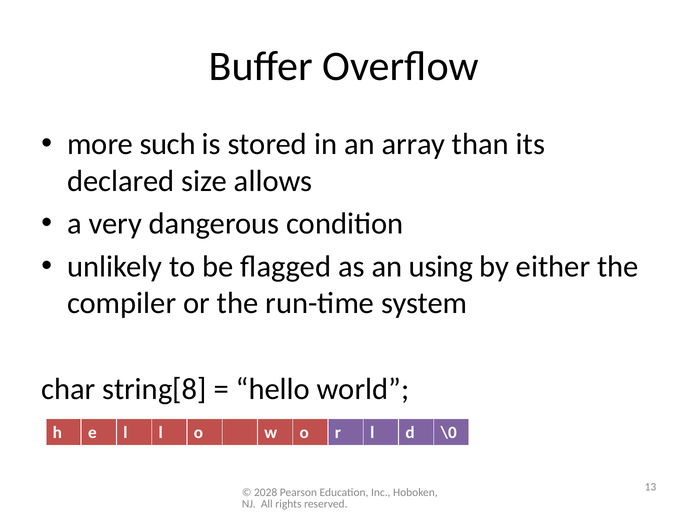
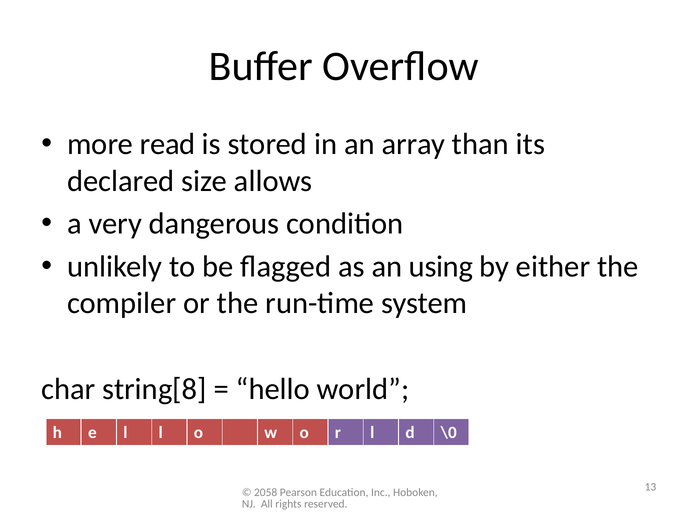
such: such -> read
2028: 2028 -> 2058
